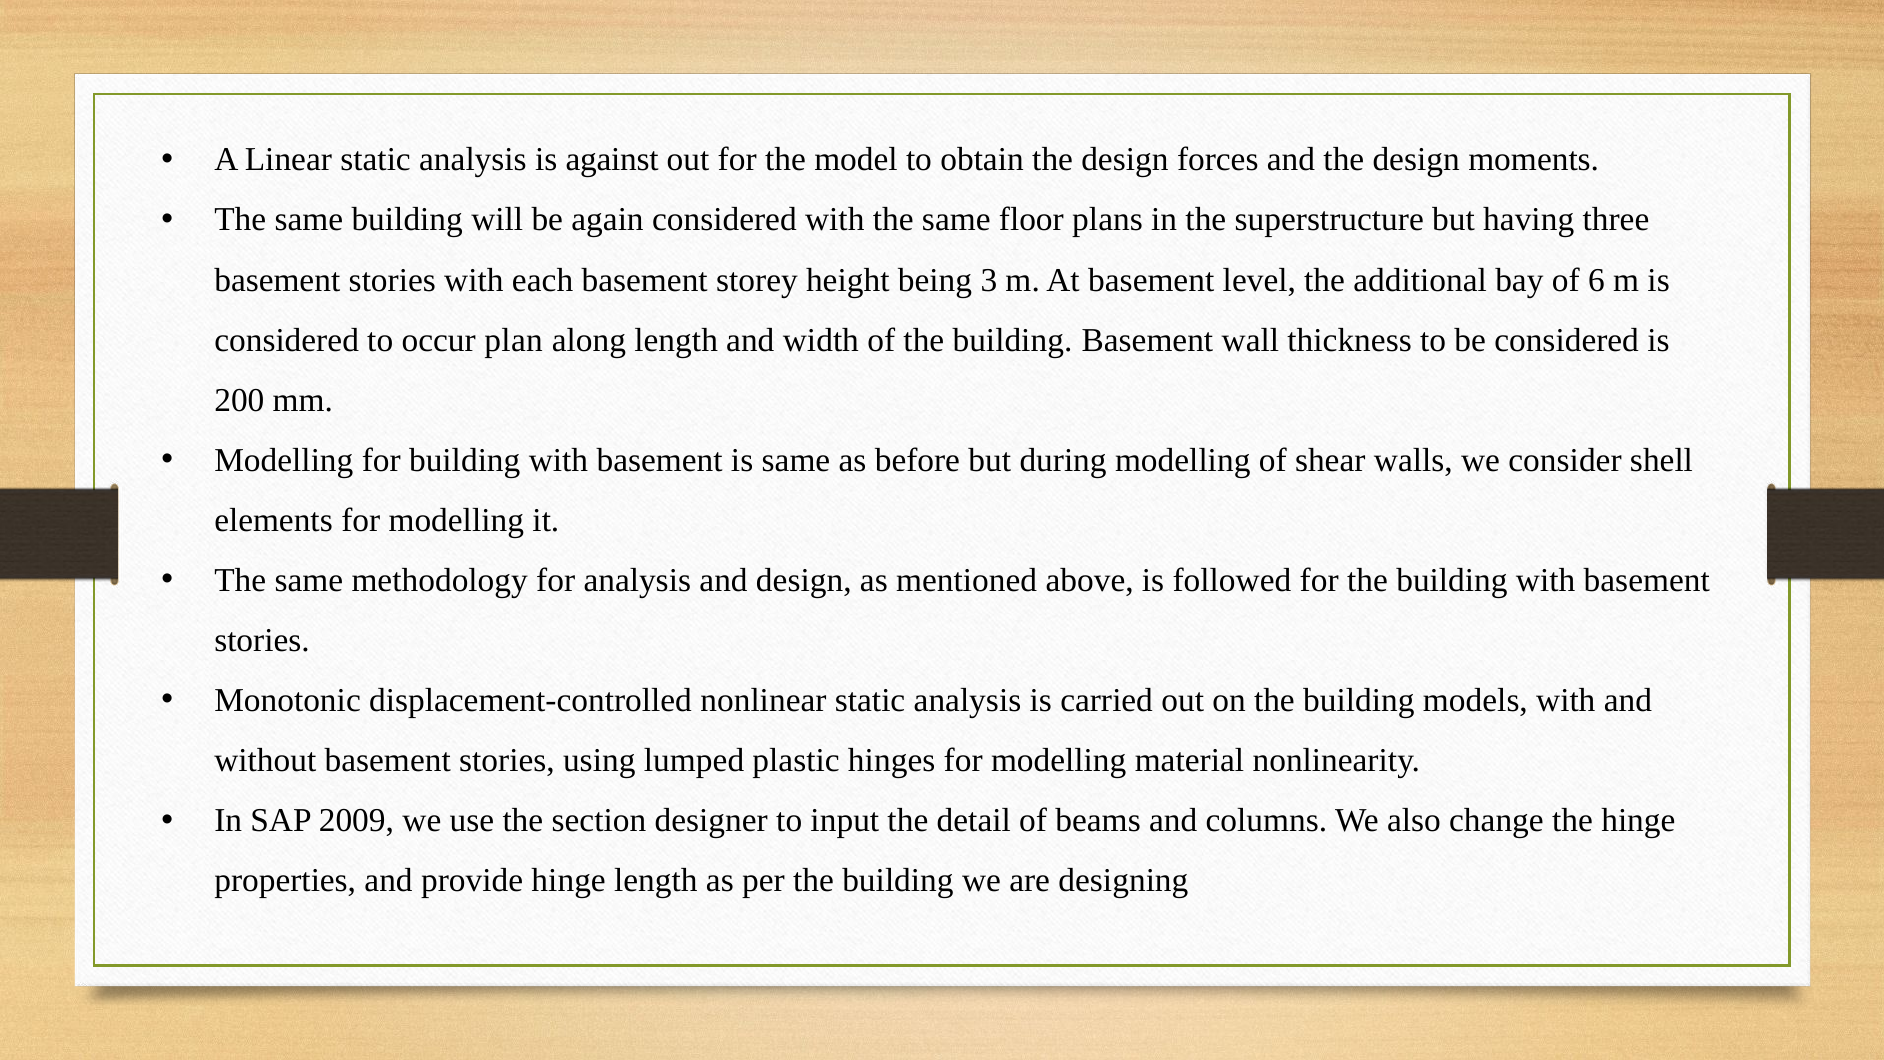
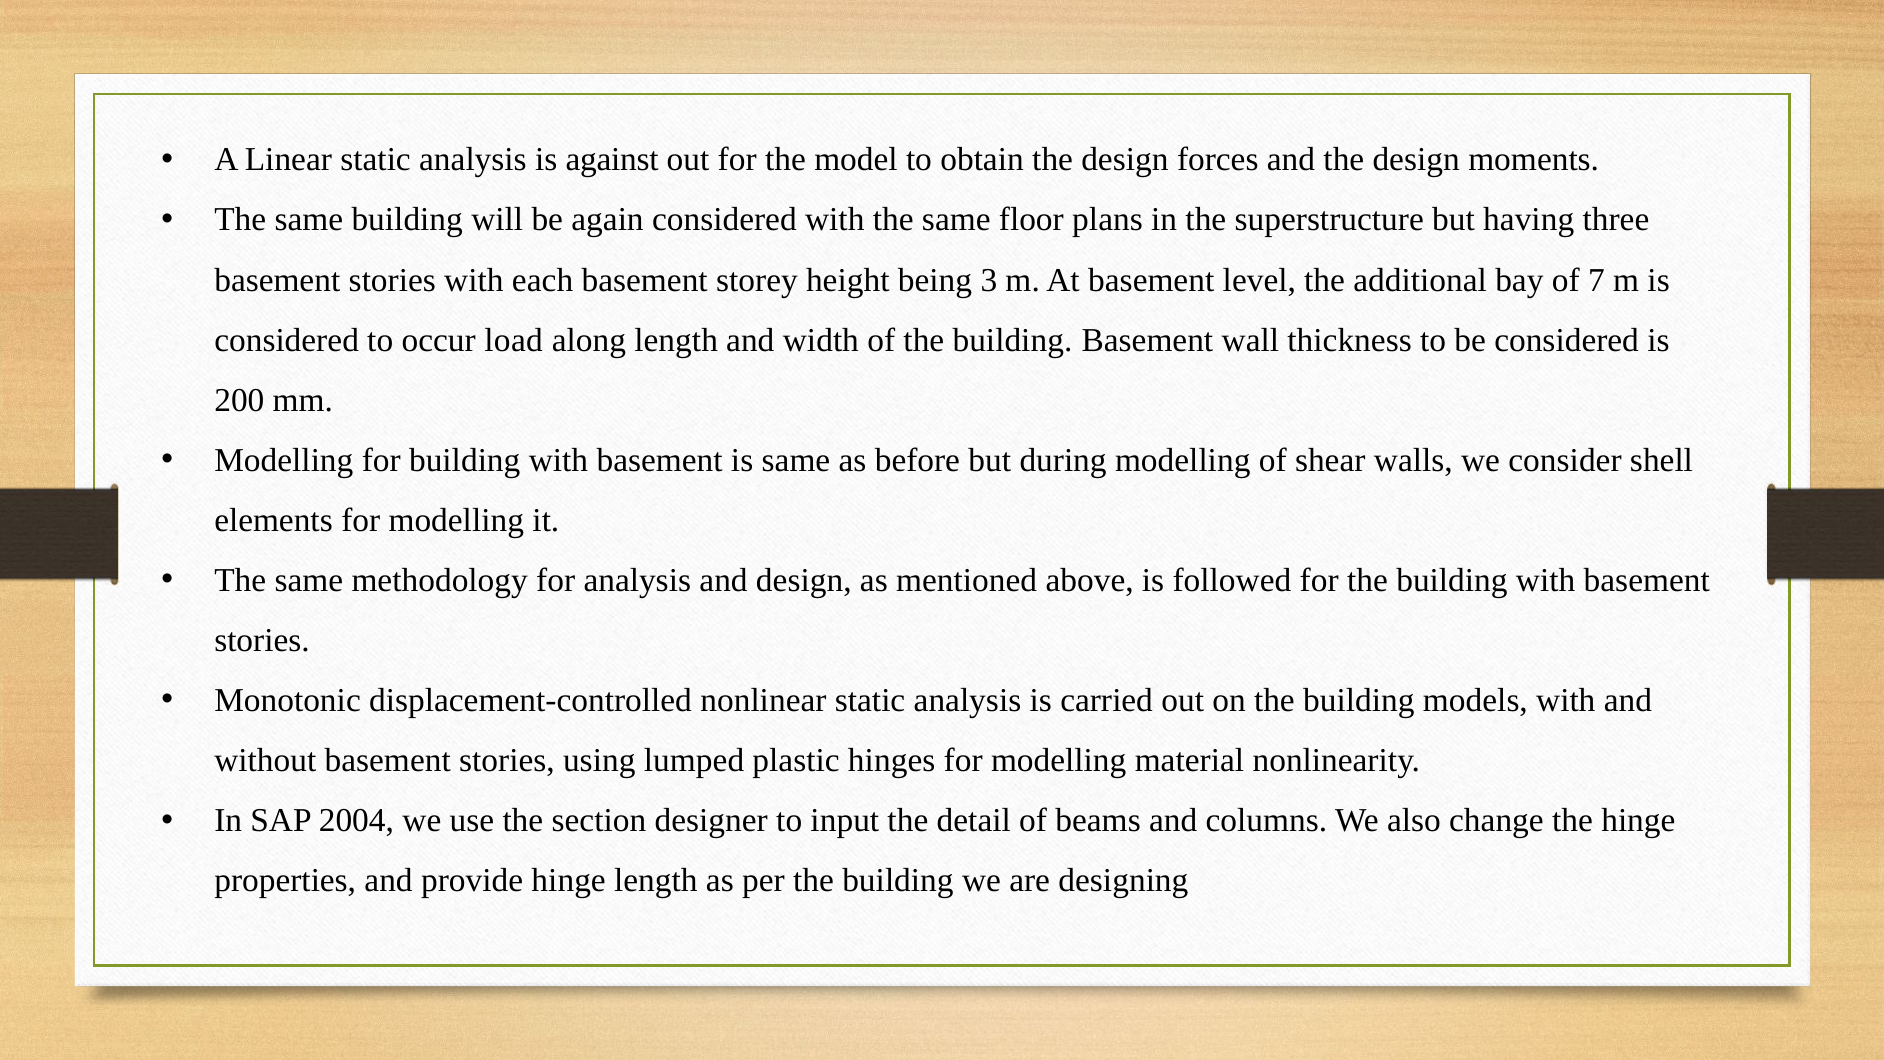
6: 6 -> 7
plan: plan -> load
2009: 2009 -> 2004
